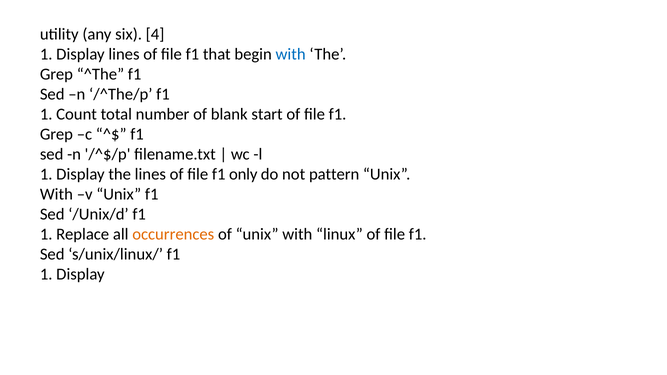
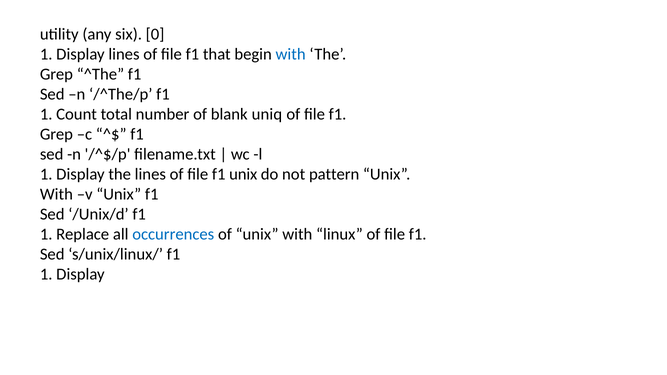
4: 4 -> 0
start: start -> uniq
f1 only: only -> unix
occurrences colour: orange -> blue
